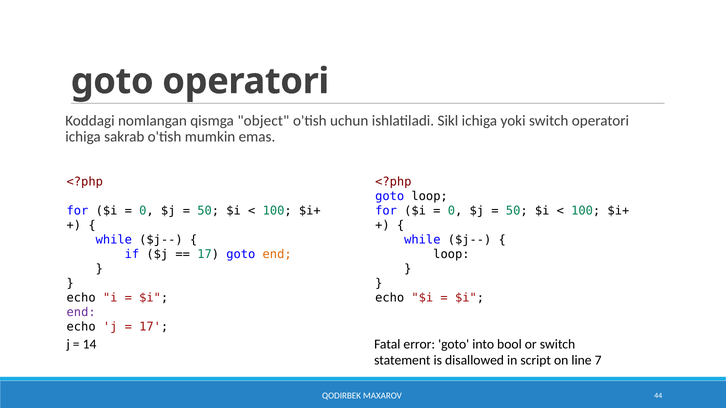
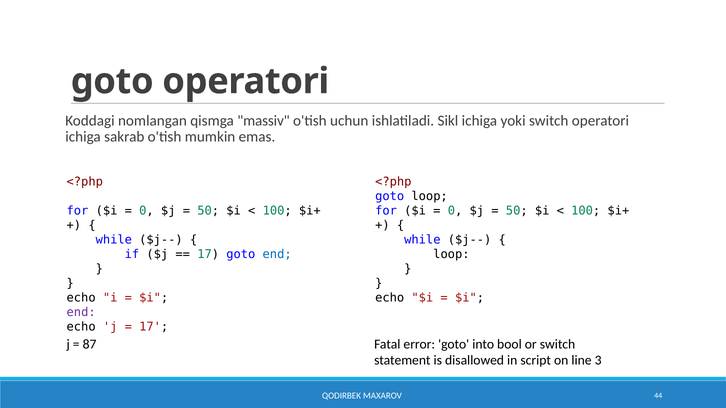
object: object -> massiv
end at (277, 254) colour: orange -> blue
14: 14 -> 87
7: 7 -> 3
